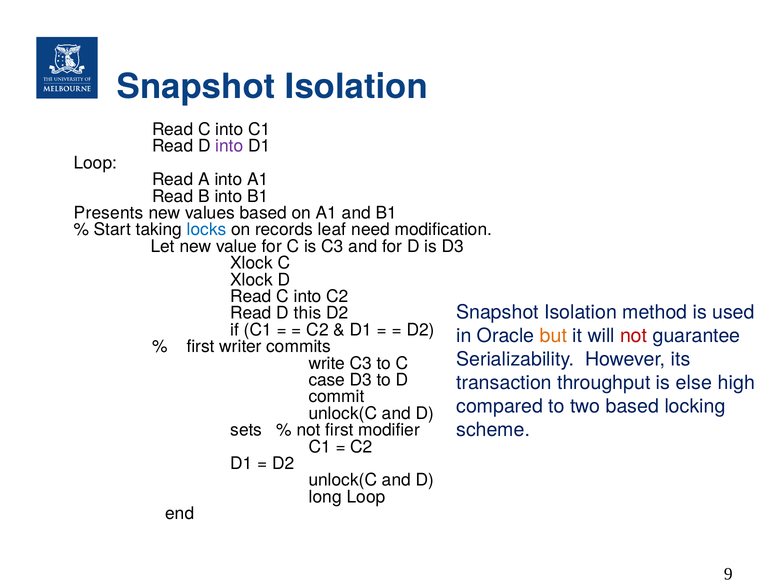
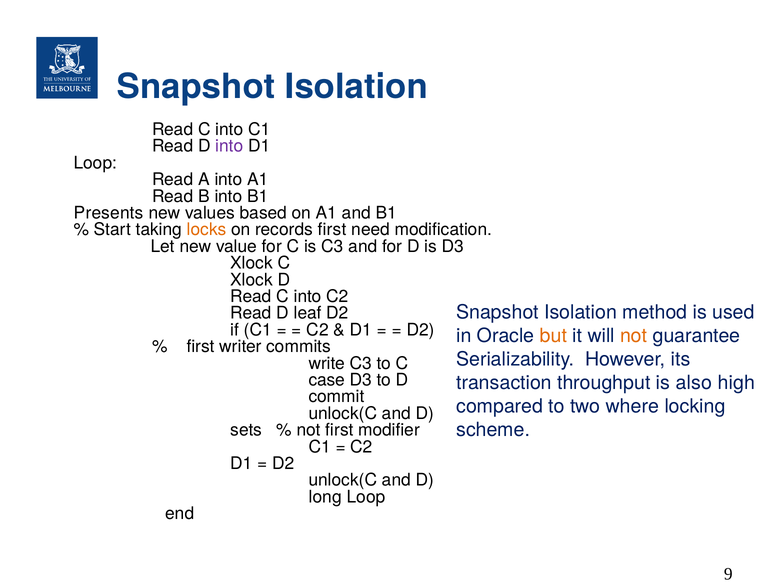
locks colour: blue -> orange
records leaf: leaf -> first
this: this -> leaf
not at (634, 336) colour: red -> orange
else: else -> also
two based: based -> where
